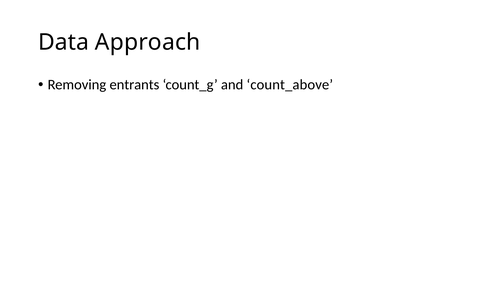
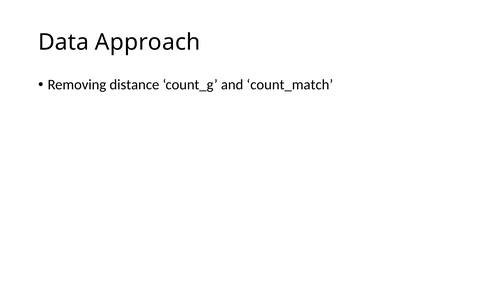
entrants: entrants -> distance
count_above: count_above -> count_match
